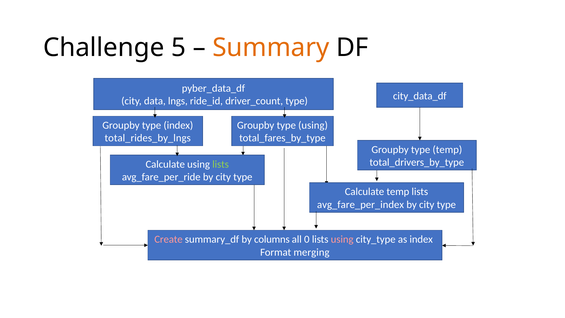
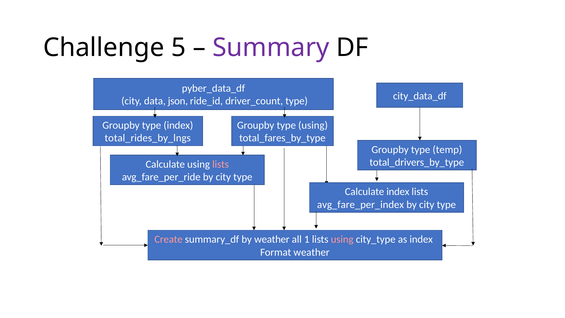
Summary colour: orange -> purple
lngs: lngs -> json
lists at (221, 164) colour: light green -> pink
Calculate temp: temp -> index
by columns: columns -> weather
0: 0 -> 1
Format merging: merging -> weather
